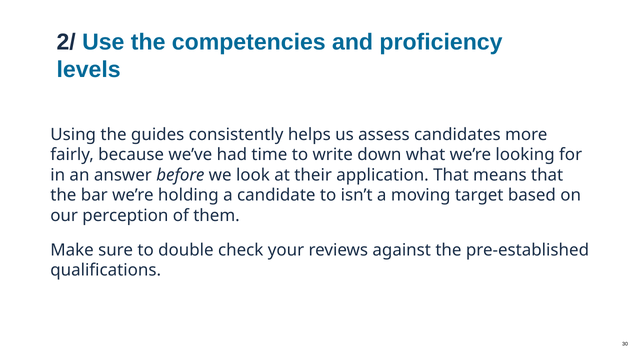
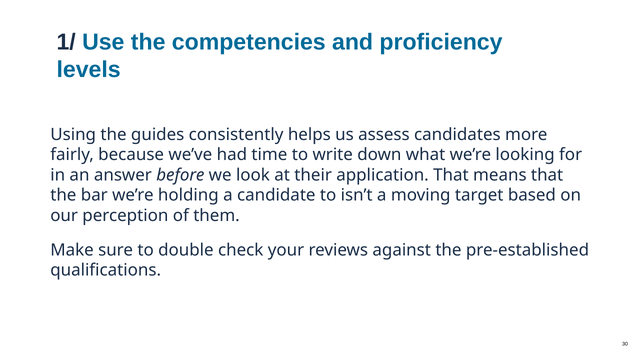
2/: 2/ -> 1/
